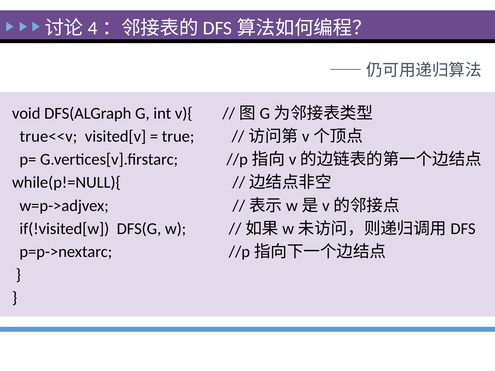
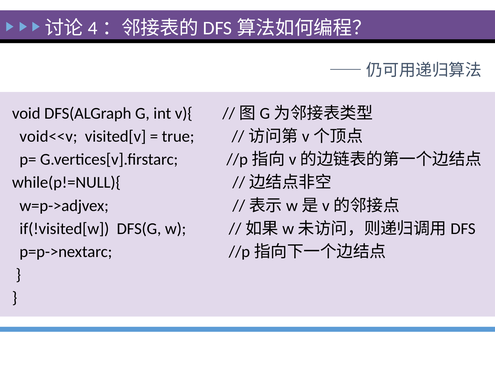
true<<v: true<<v -> void<<v
